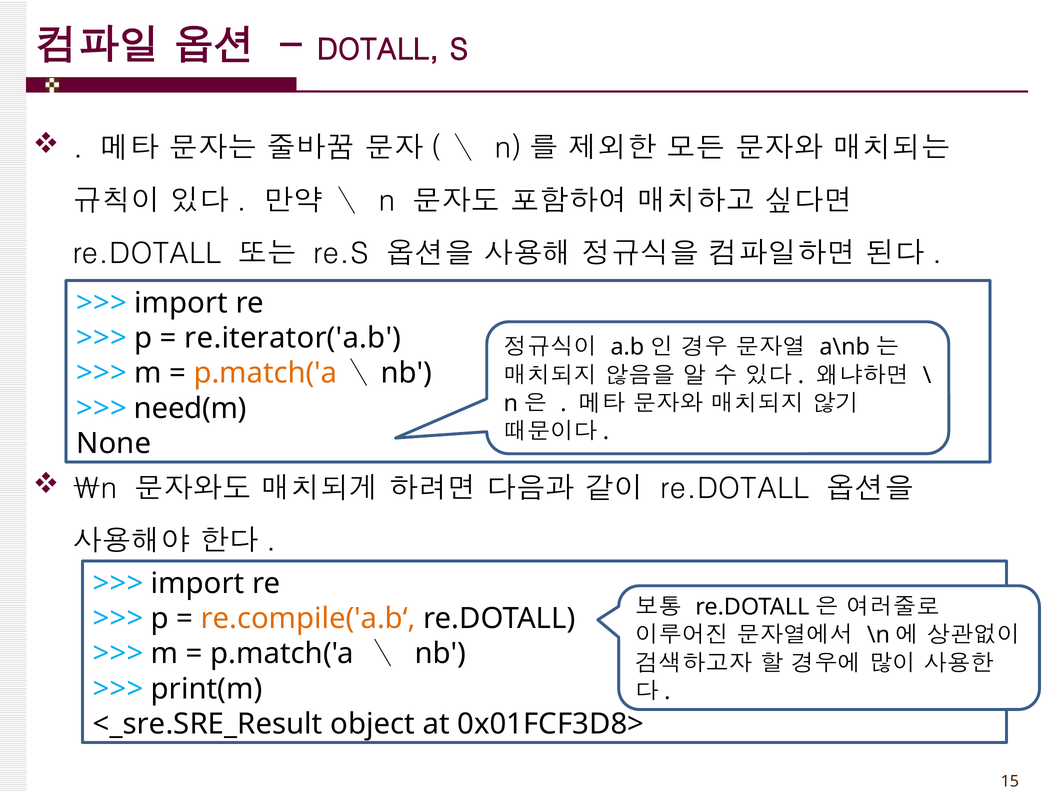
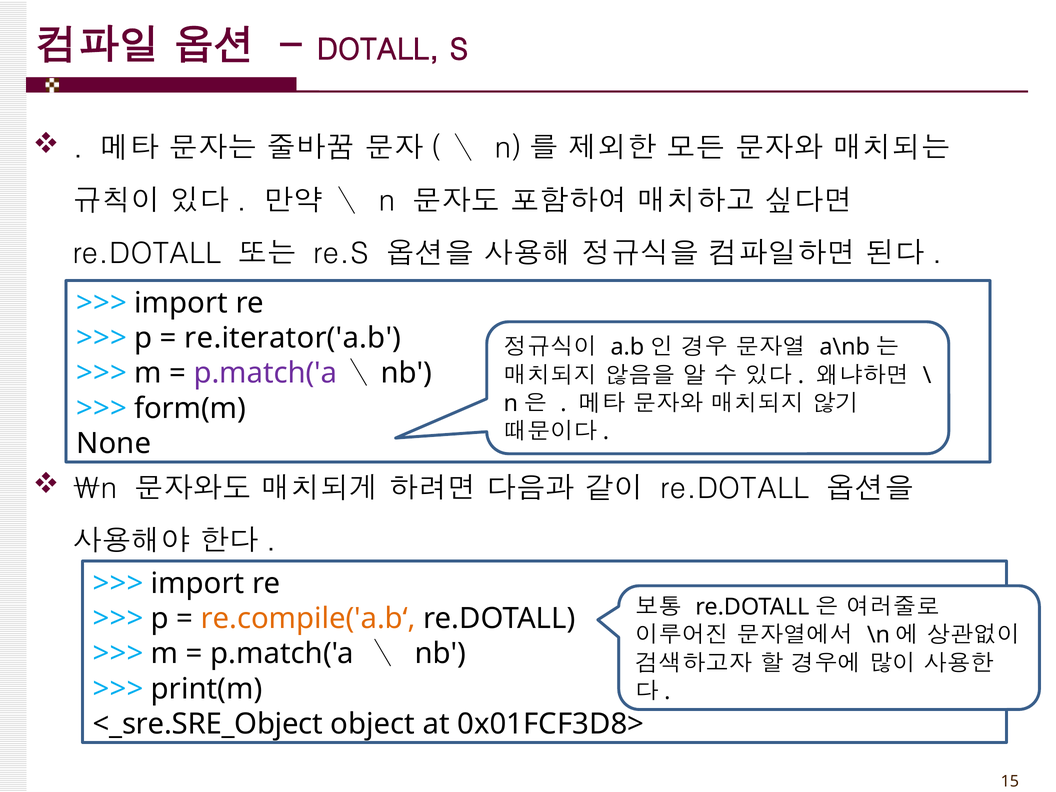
p.match('a at (266, 373) colour: orange -> purple
need(m: need(m -> form(m
<_sre.SRE_Result: <_sre.SRE_Result -> <_sre.SRE_Object
